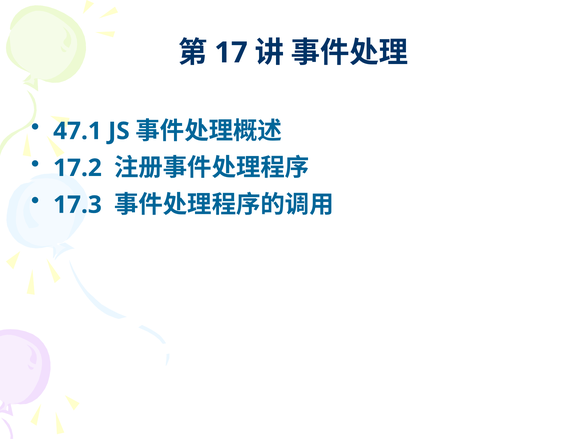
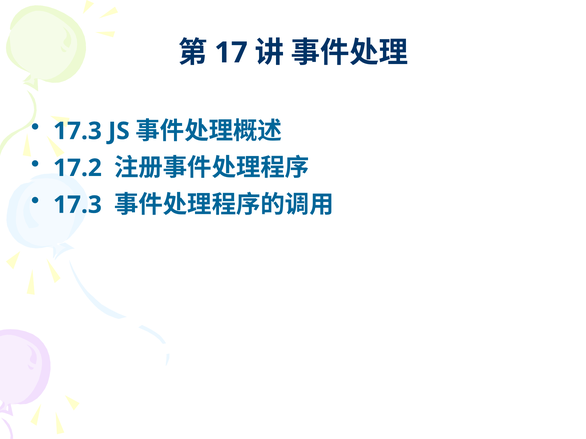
47.1 at (77, 131): 47.1 -> 17.3
